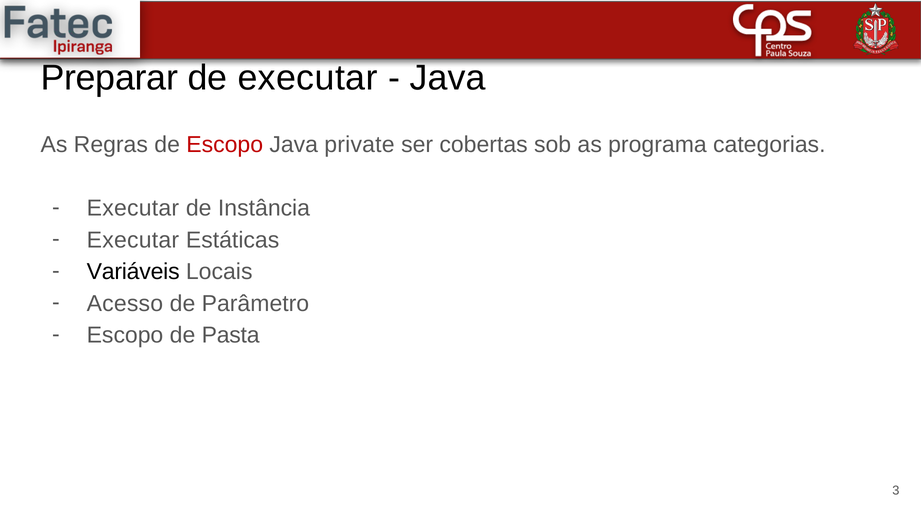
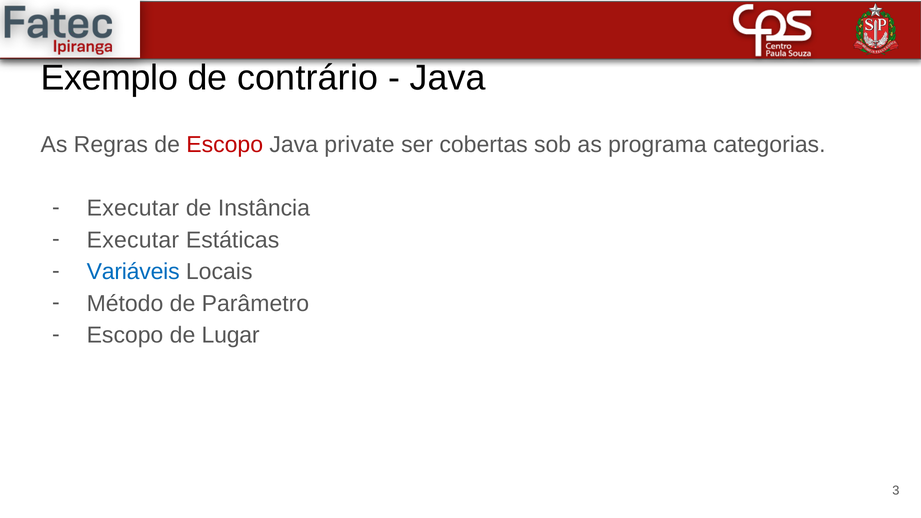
Preparar: Preparar -> Exemplo
de executar: executar -> contrário
Variáveis colour: black -> blue
Acesso: Acesso -> Método
Pasta: Pasta -> Lugar
